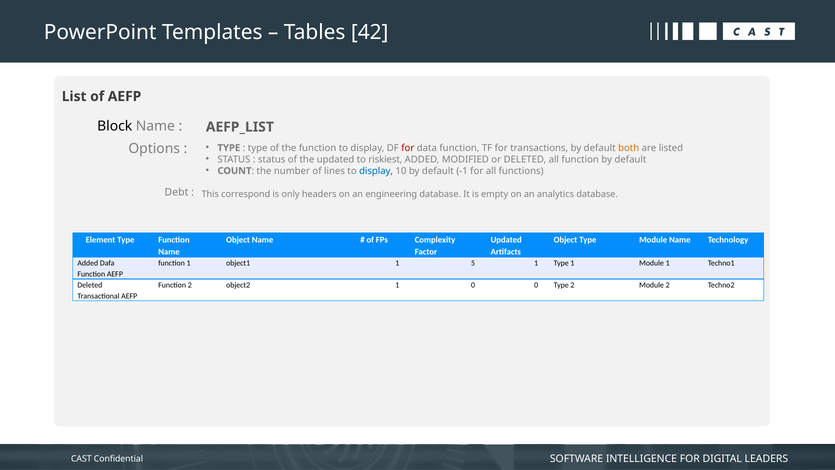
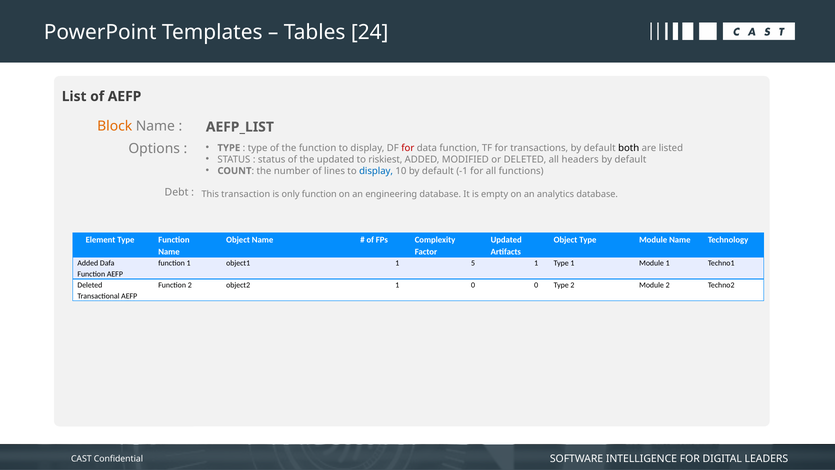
42: 42 -> 24
Block colour: black -> orange
both colour: orange -> black
all function: function -> headers
correspond: correspond -> transaction
only headers: headers -> function
